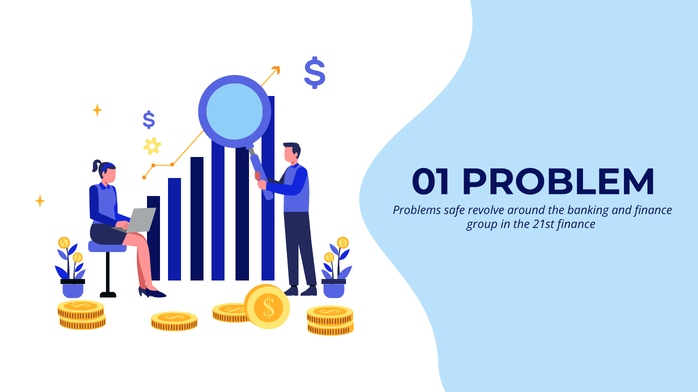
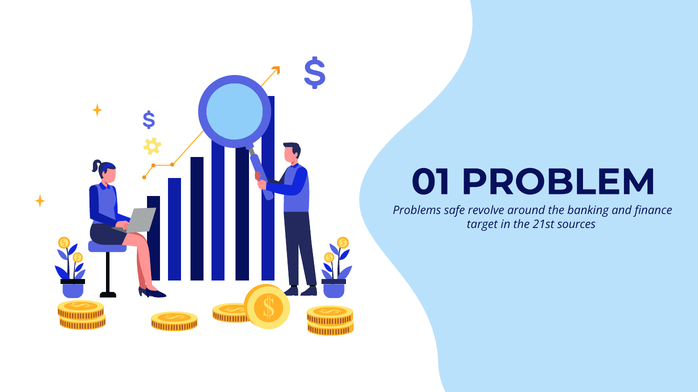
group: group -> target
21st finance: finance -> sources
